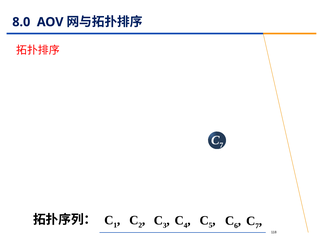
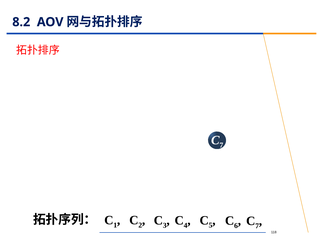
8.0: 8.0 -> 8.2
